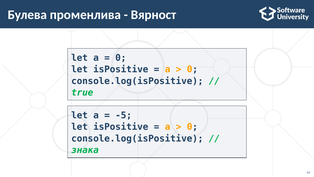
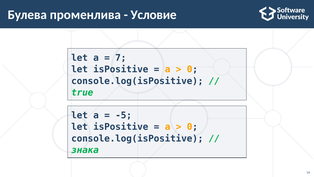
Вярност: Вярност -> Условие
0 at (121, 58): 0 -> 7
